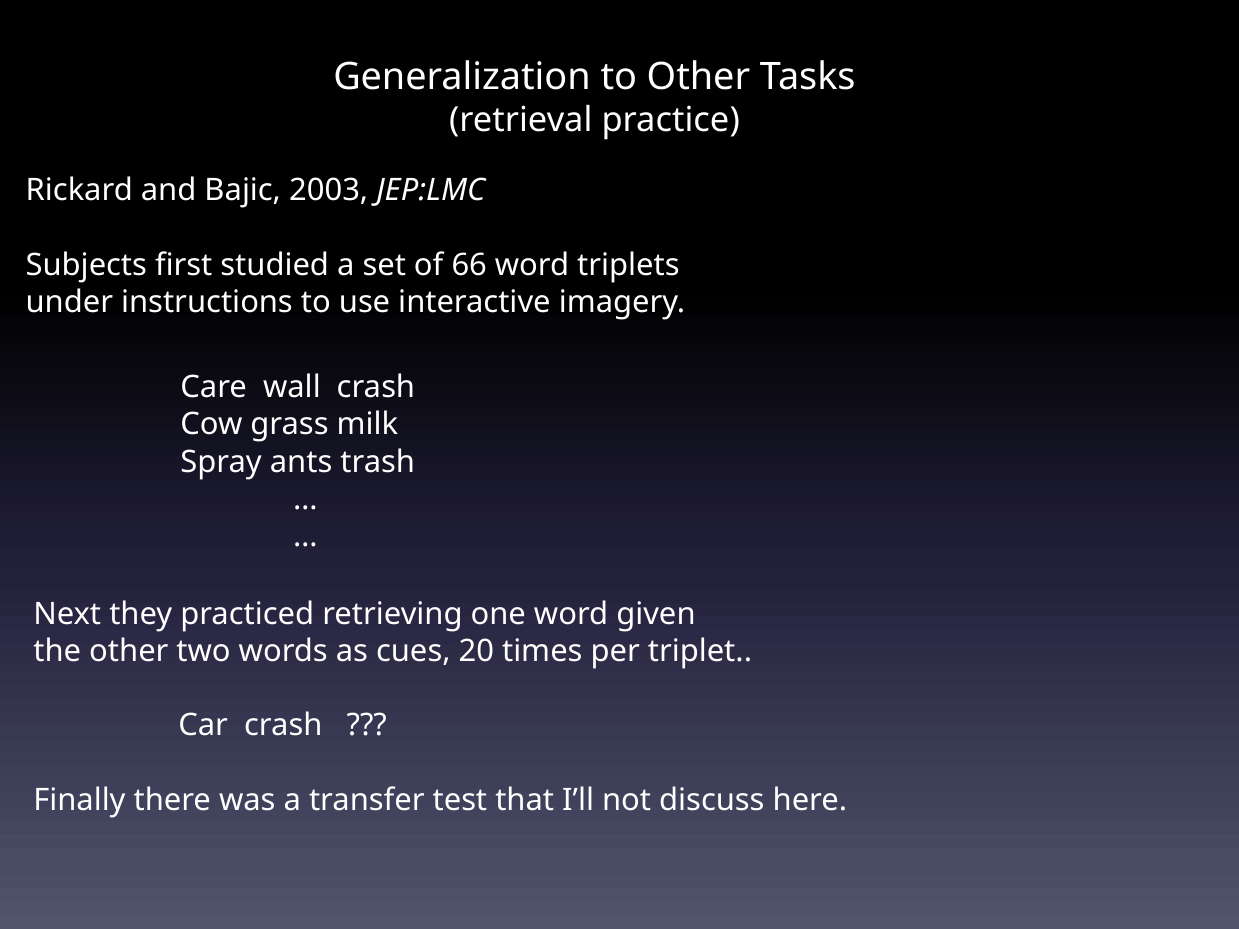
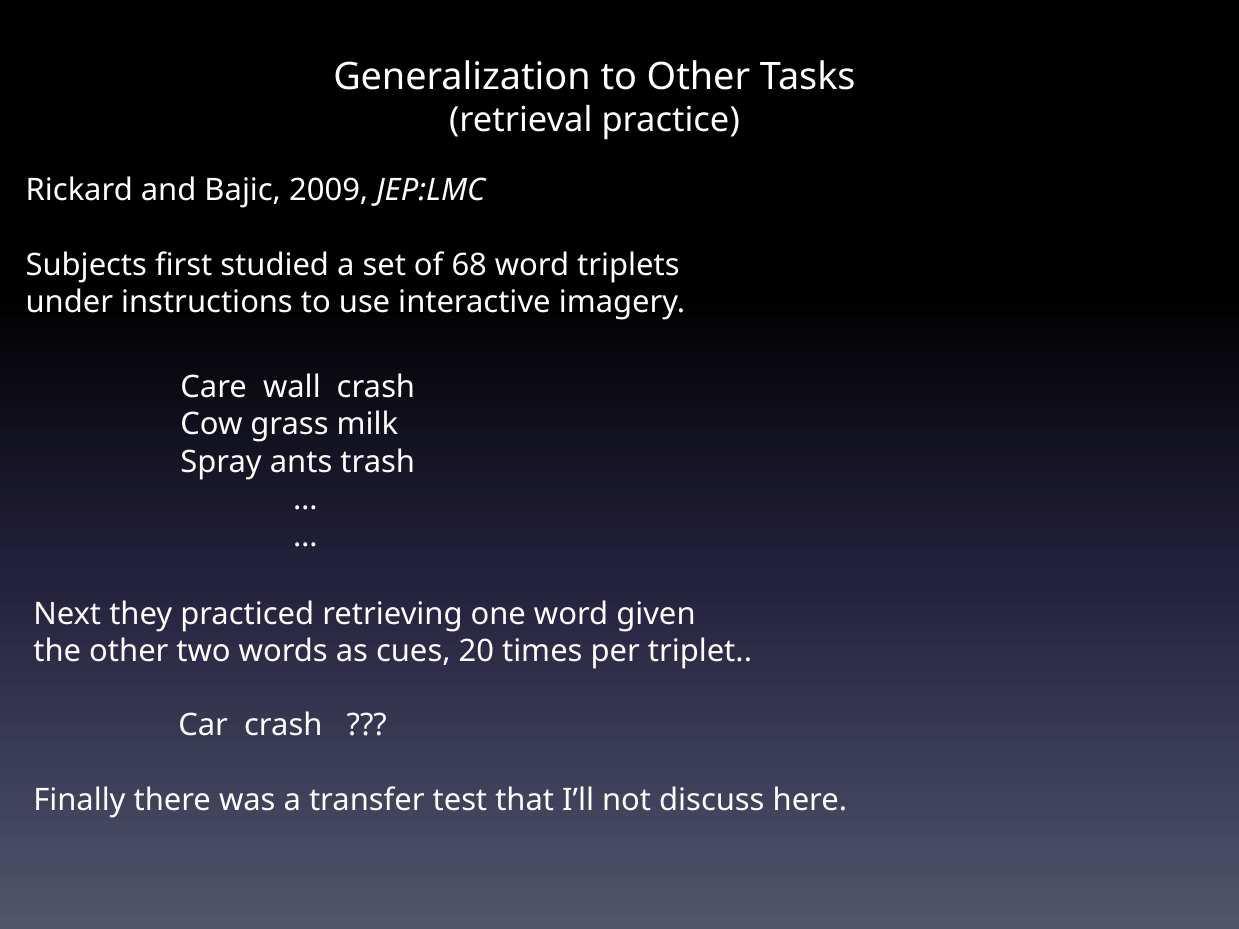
2003: 2003 -> 2009
66: 66 -> 68
